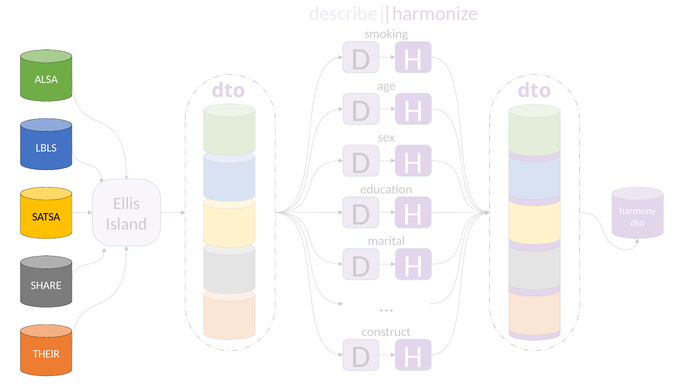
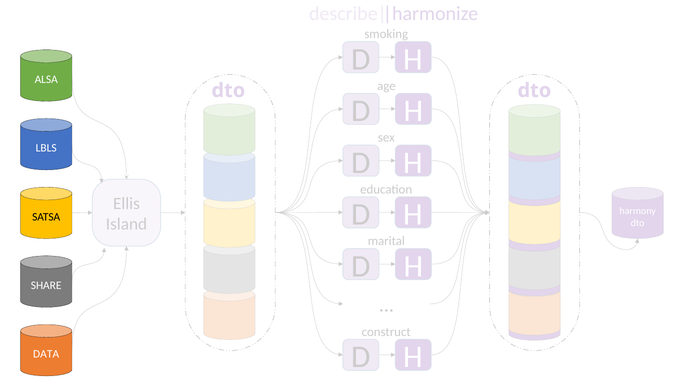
THEIR: THEIR -> DATA
